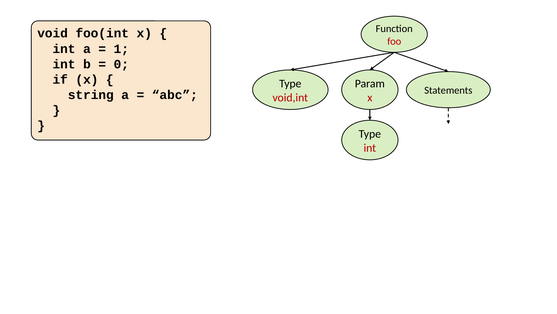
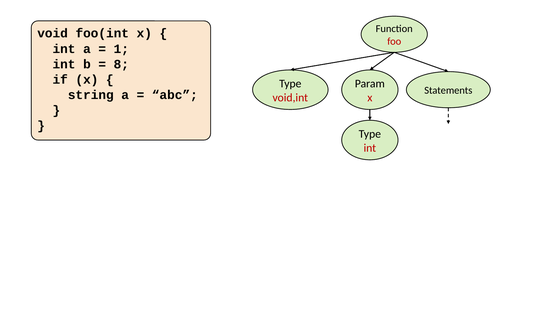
0: 0 -> 8
